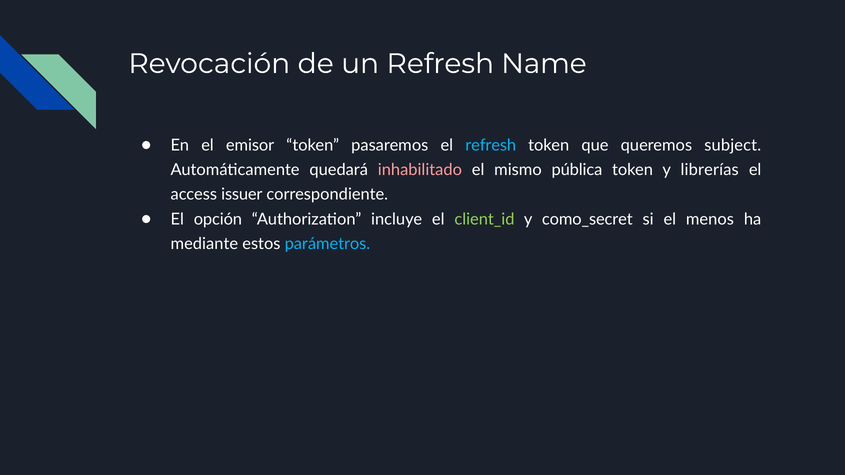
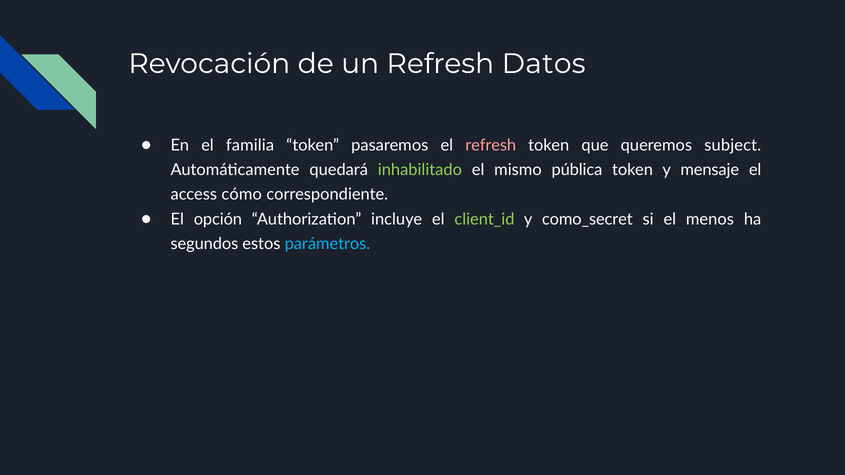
Name: Name -> Datos
emisor: emisor -> familia
refresh at (491, 145) colour: light blue -> pink
inhabilitado colour: pink -> light green
librerías: librerías -> mensaje
issuer: issuer -> cómo
mediante: mediante -> segundos
